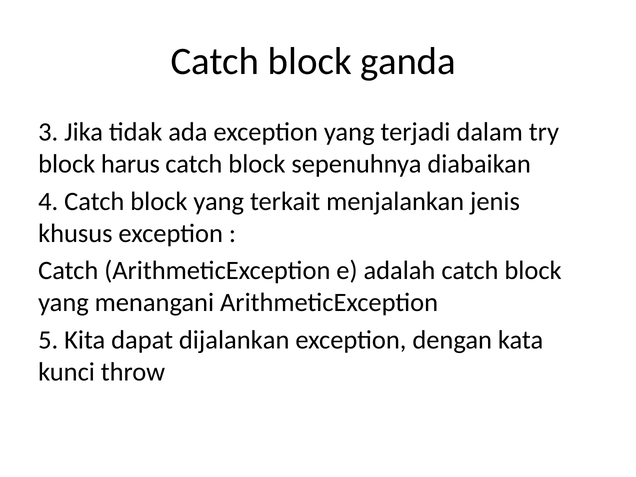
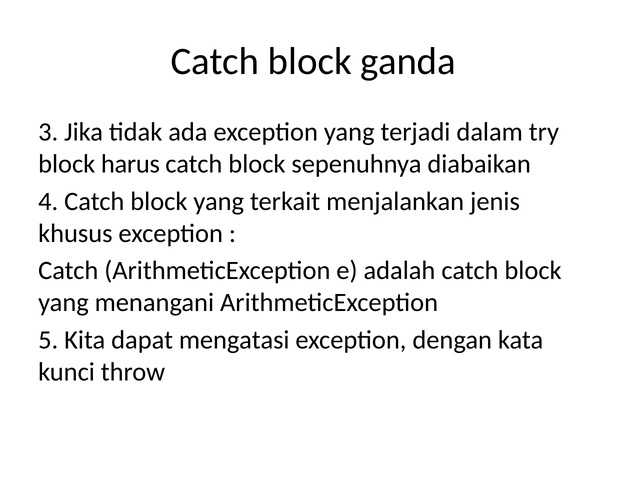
dijalankan: dijalankan -> mengatasi
